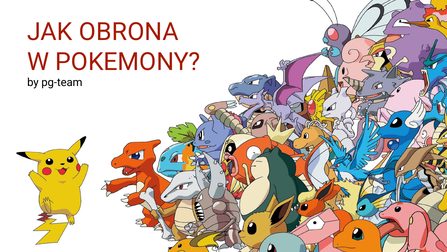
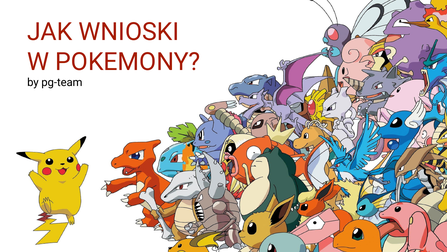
OBRONA: OBRONA -> WNIOSKI
